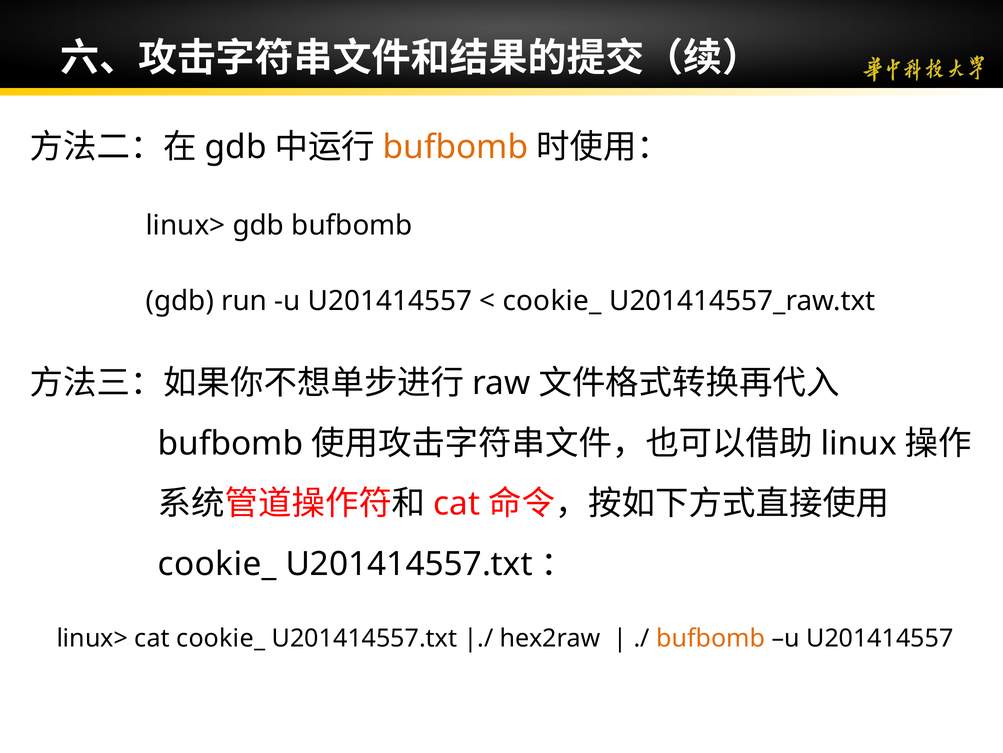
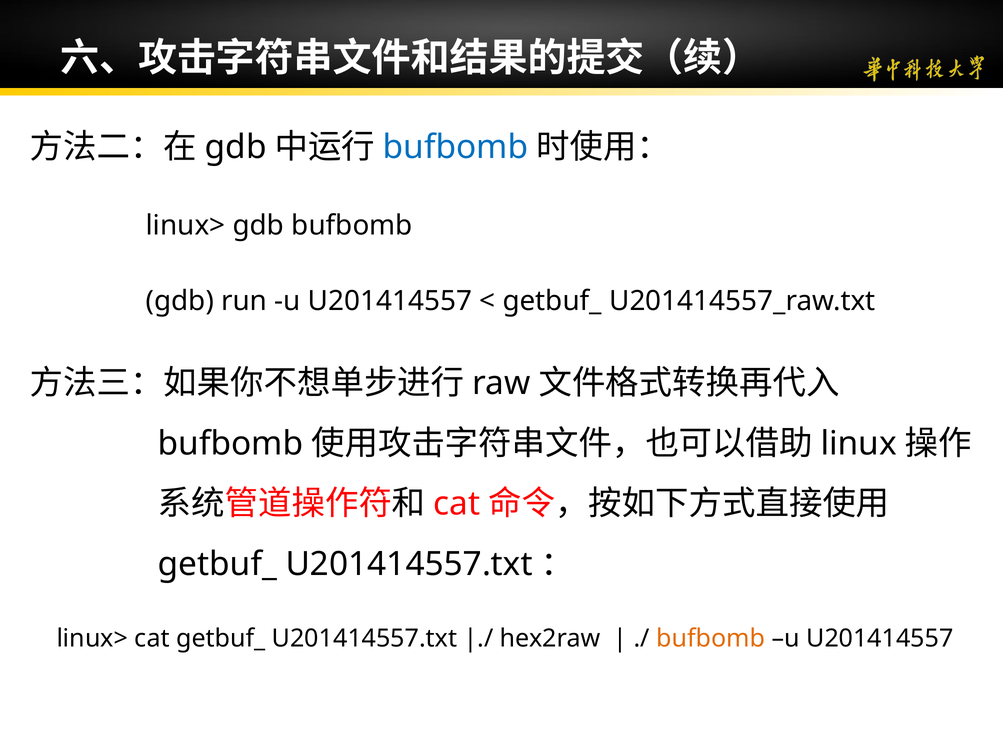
bufbomb at (456, 147) colour: orange -> blue
cookie_ at (552, 301): cookie_ -> getbuf_
cookie_ at (217, 563): cookie_ -> getbuf_
cat cookie_: cookie_ -> getbuf_
